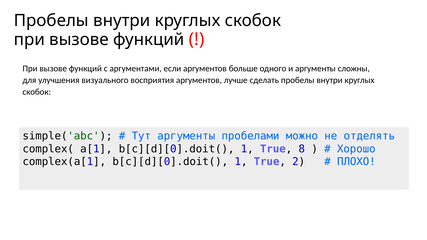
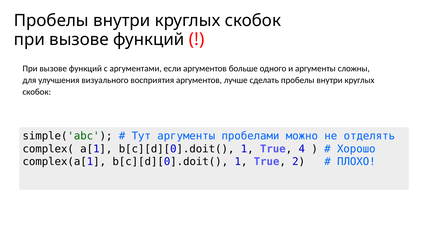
8: 8 -> 4
